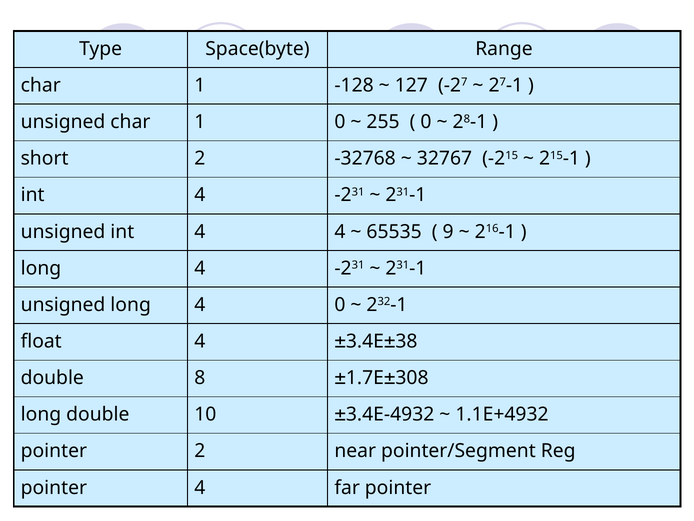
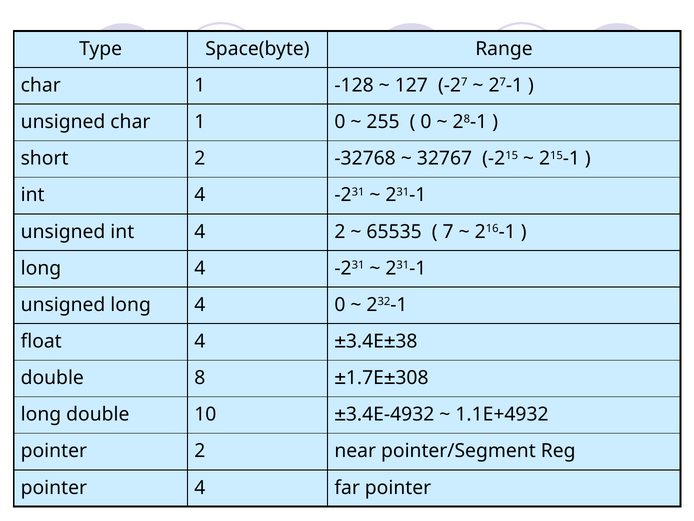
4 4: 4 -> 2
9: 9 -> 7
